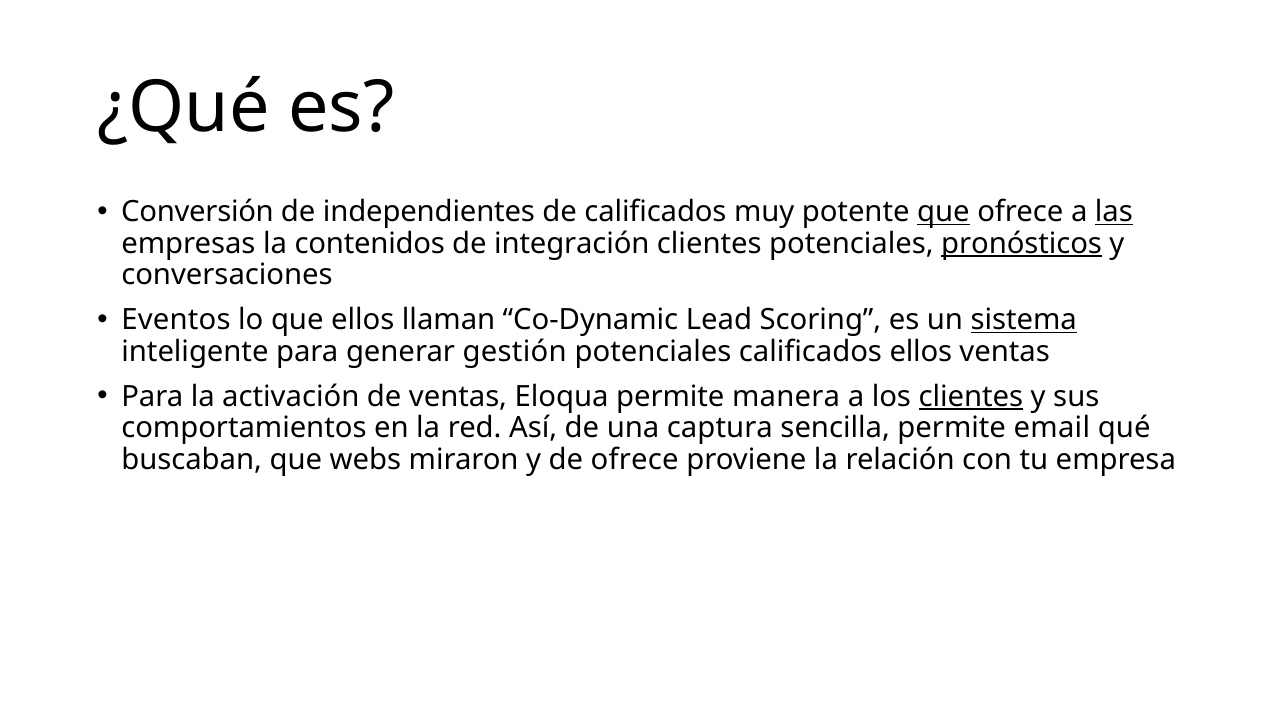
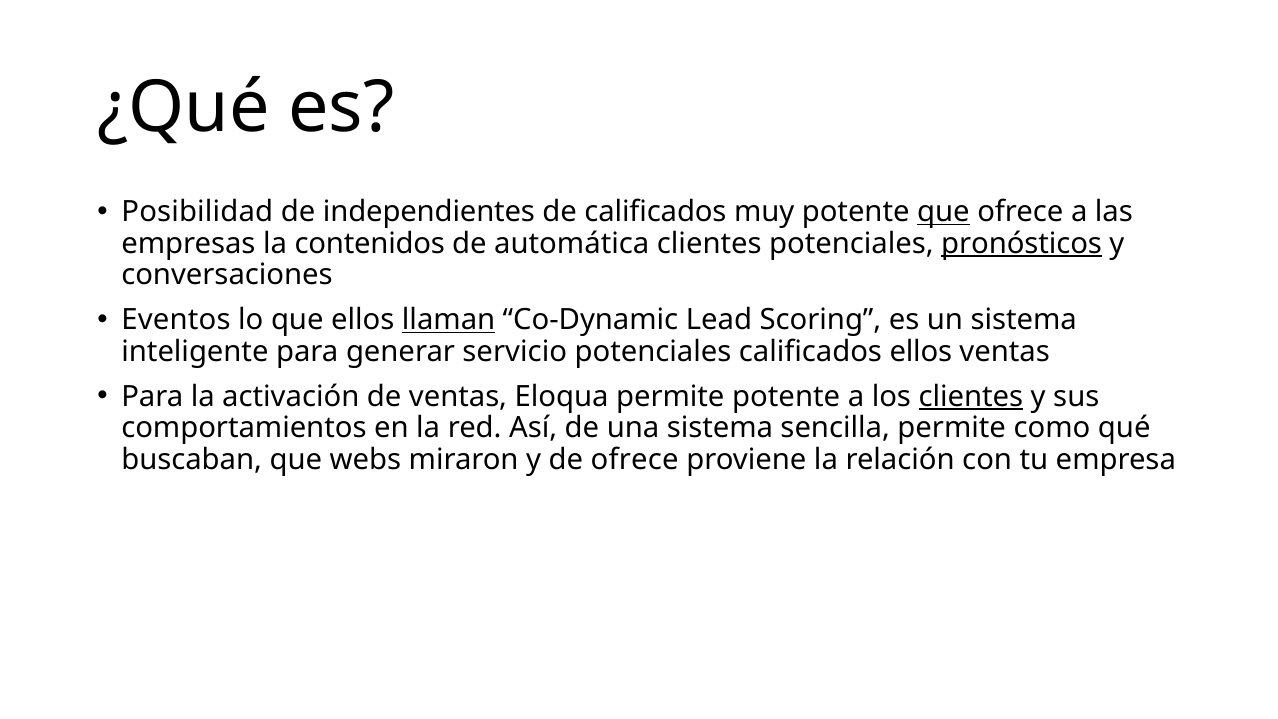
Conversión: Conversión -> Posibilidad
las underline: present -> none
integración: integración -> automática
llaman underline: none -> present
sistema at (1024, 320) underline: present -> none
gestión: gestión -> servicio
permite manera: manera -> potente
una captura: captura -> sistema
email: email -> como
